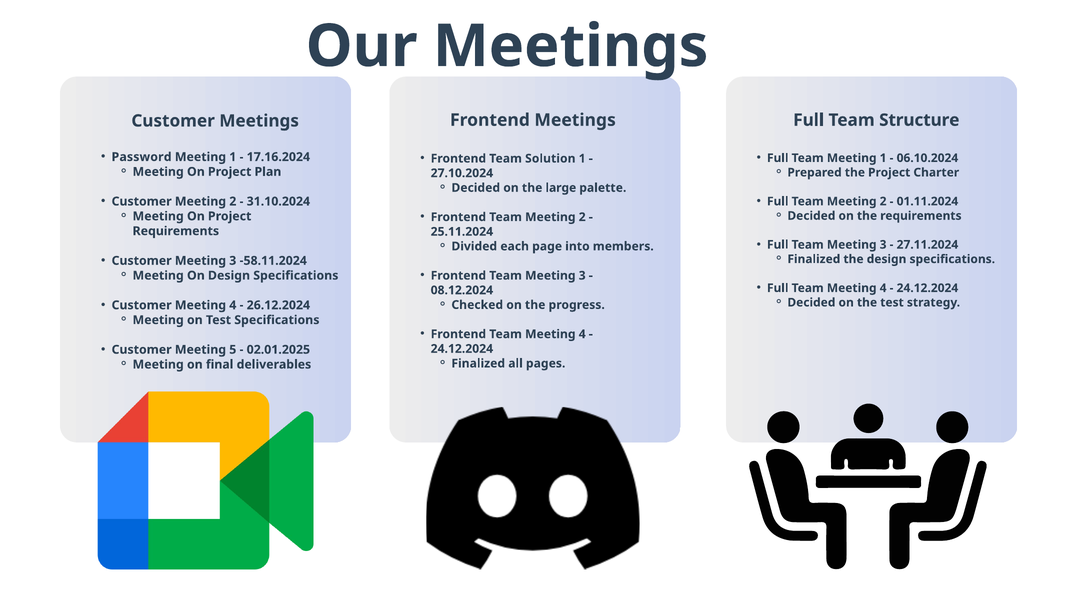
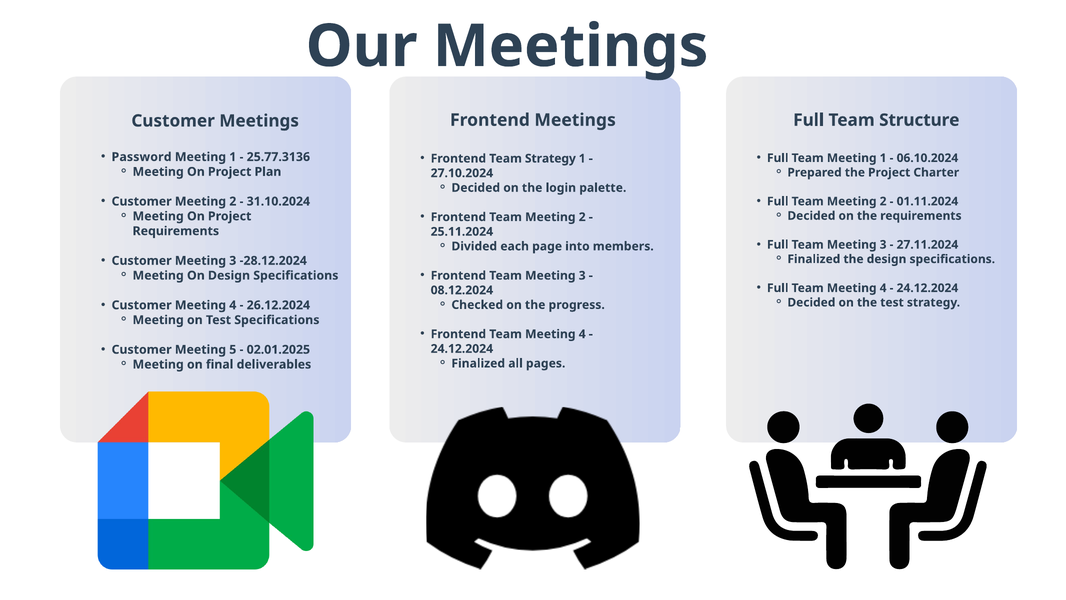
17.16.2024: 17.16.2024 -> 25.77.3136
Team Solution: Solution -> Strategy
large: large -> login
-58.11.2024: -58.11.2024 -> -28.12.2024
